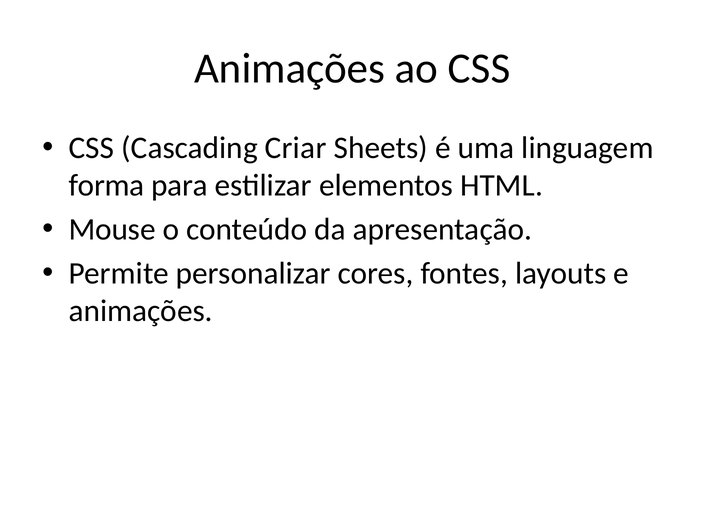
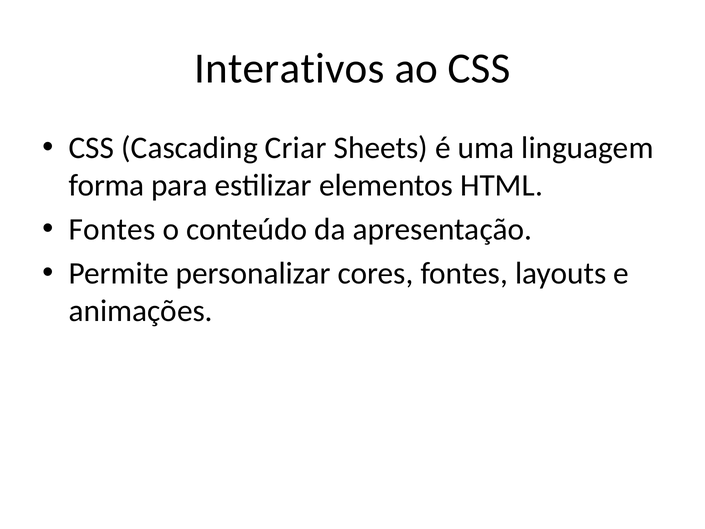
Animações at (290, 68): Animações -> Interativos
Mouse at (112, 229): Mouse -> Fontes
